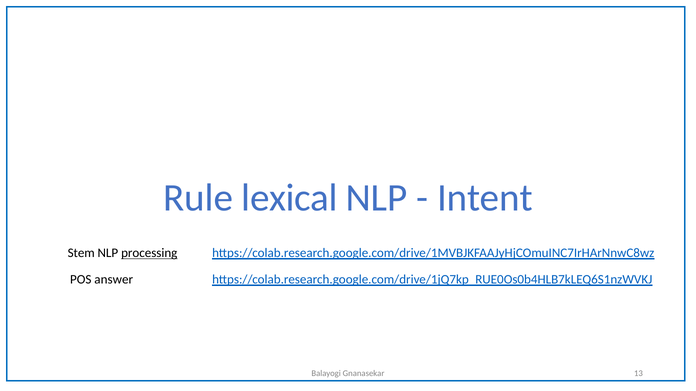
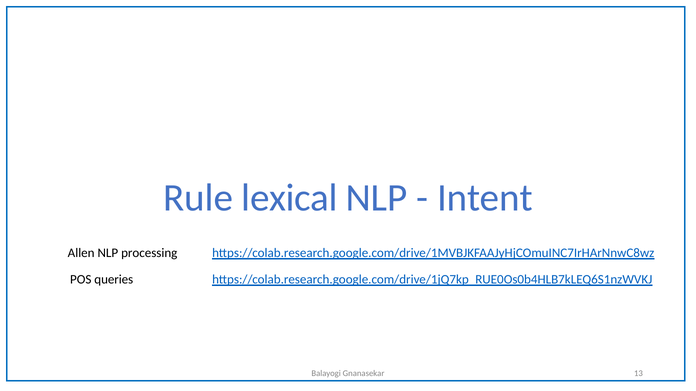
Stem: Stem -> Allen
processing underline: present -> none
answer: answer -> queries
